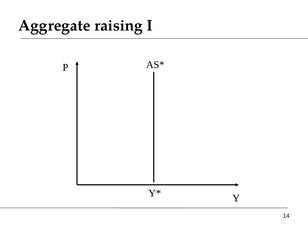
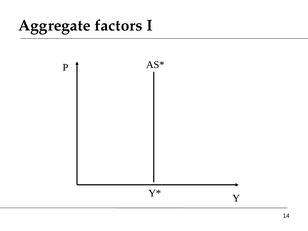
raising: raising -> factors
